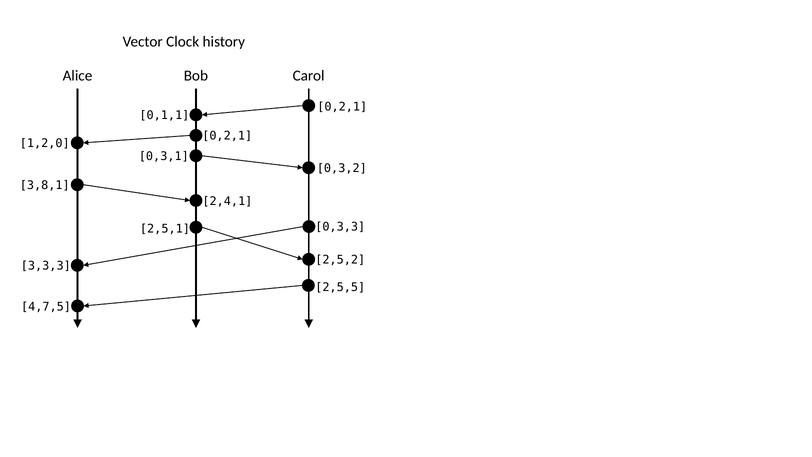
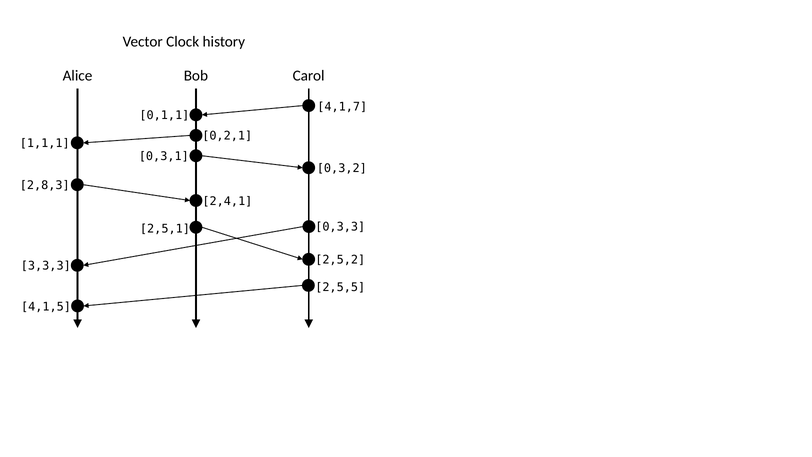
0,2,1 at (342, 107): 0,2,1 -> 4,1,7
1,2,0: 1,2,0 -> 1,1,1
3,8,1: 3,8,1 -> 2,8,3
4,7,5: 4,7,5 -> 4,1,5
